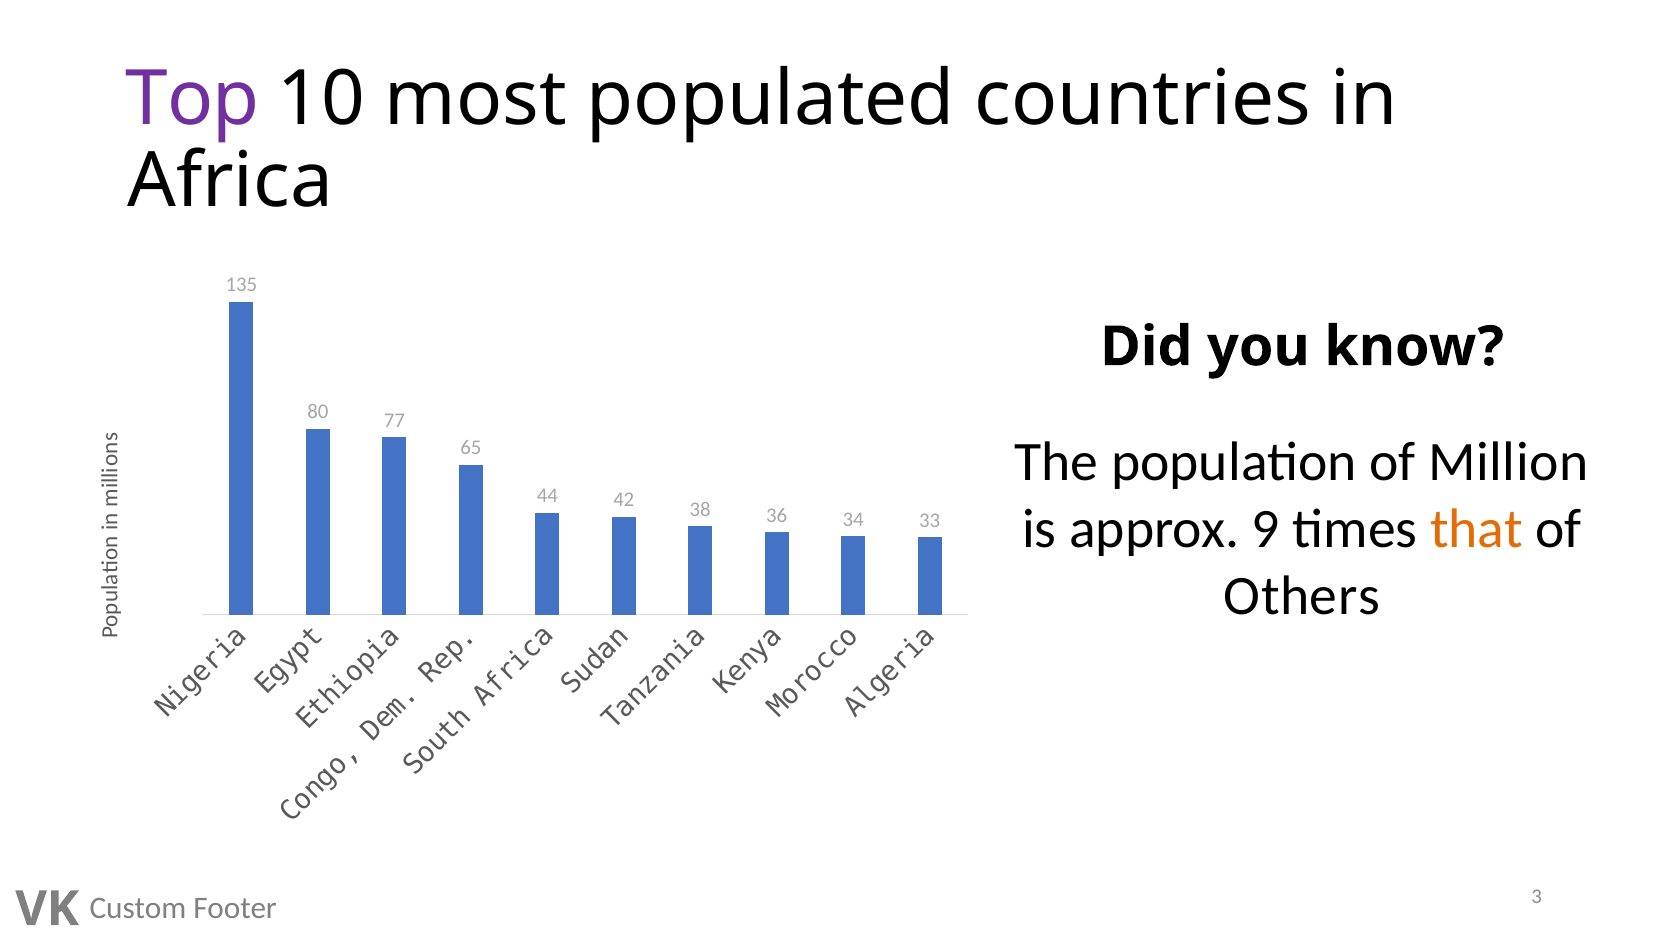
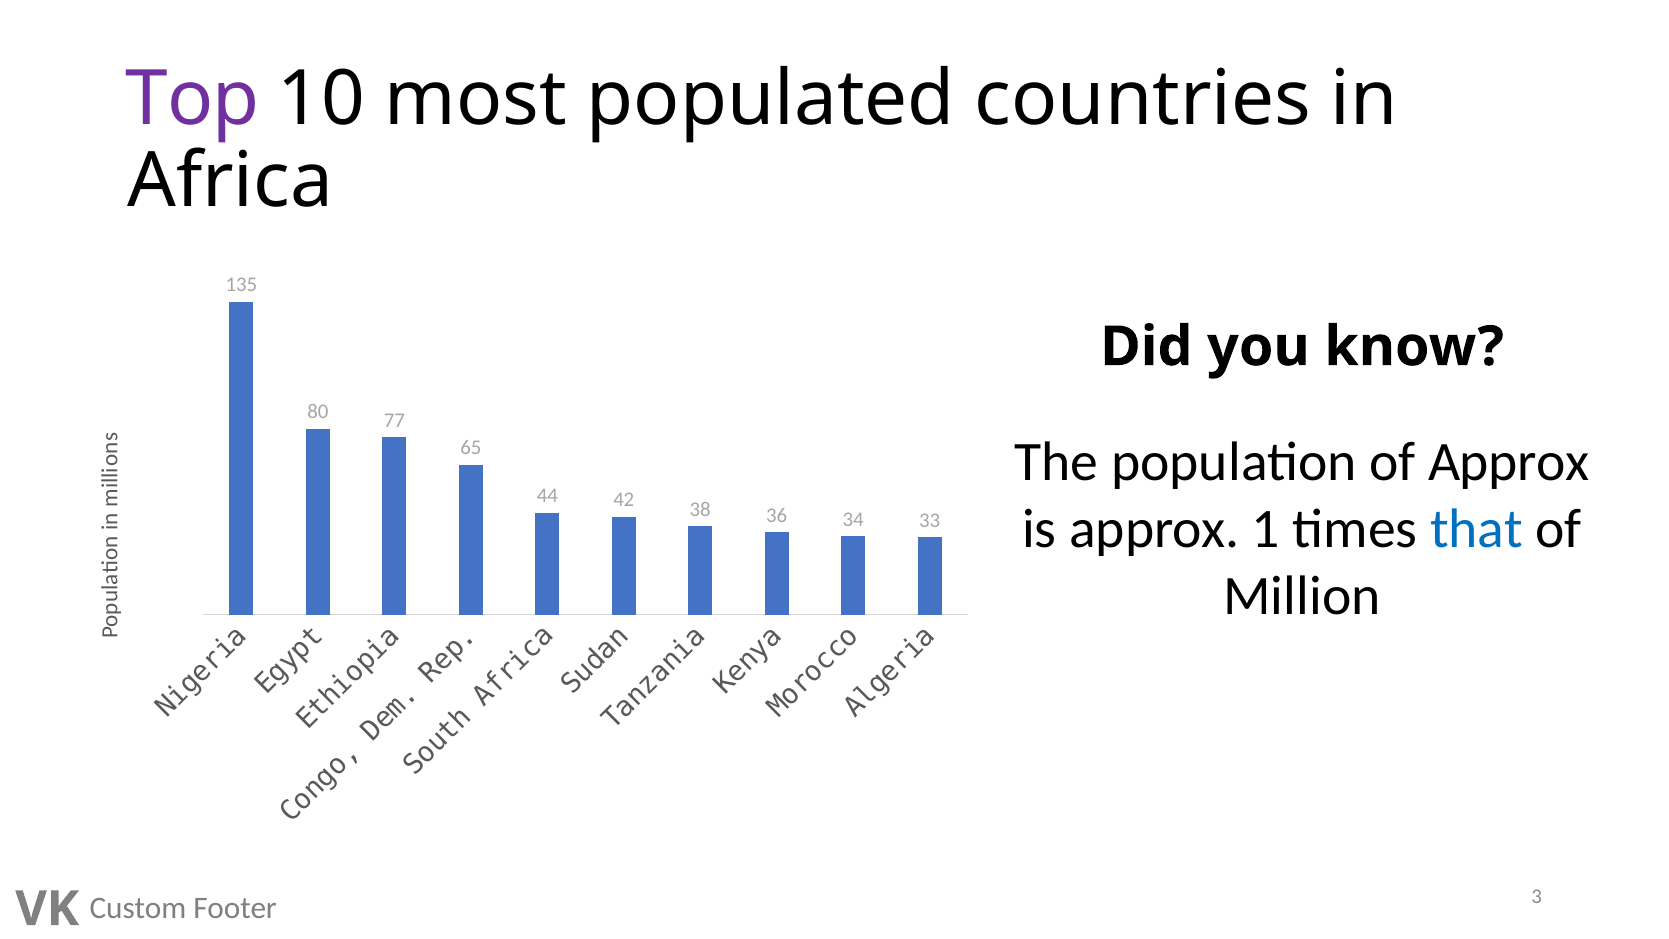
of Million: Million -> Approx
9: 9 -> 1
that colour: orange -> blue
Others: Others -> Million
